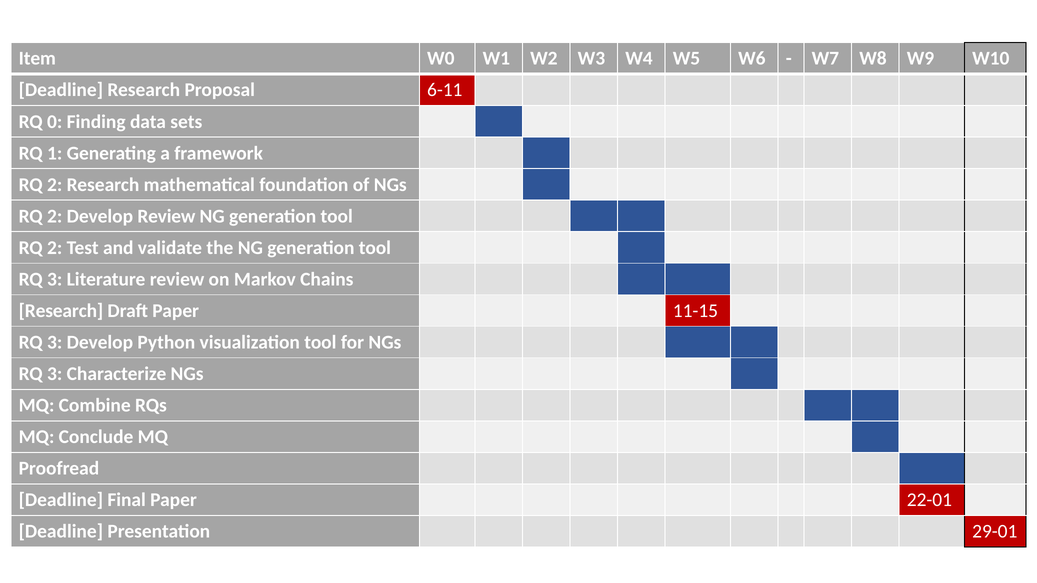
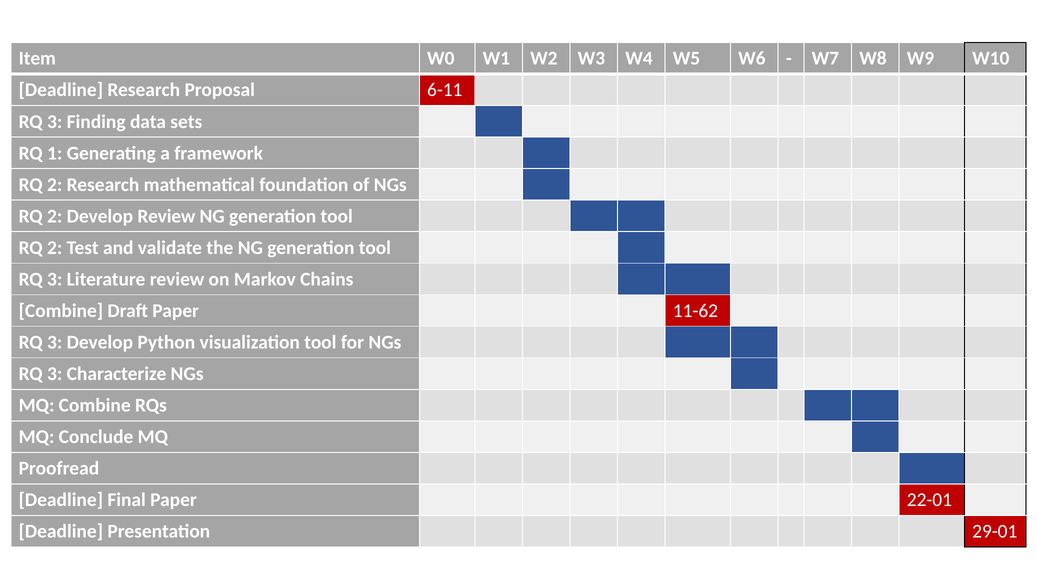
0 at (55, 122): 0 -> 3
Research at (61, 311): Research -> Combine
11-15: 11-15 -> 11-62
